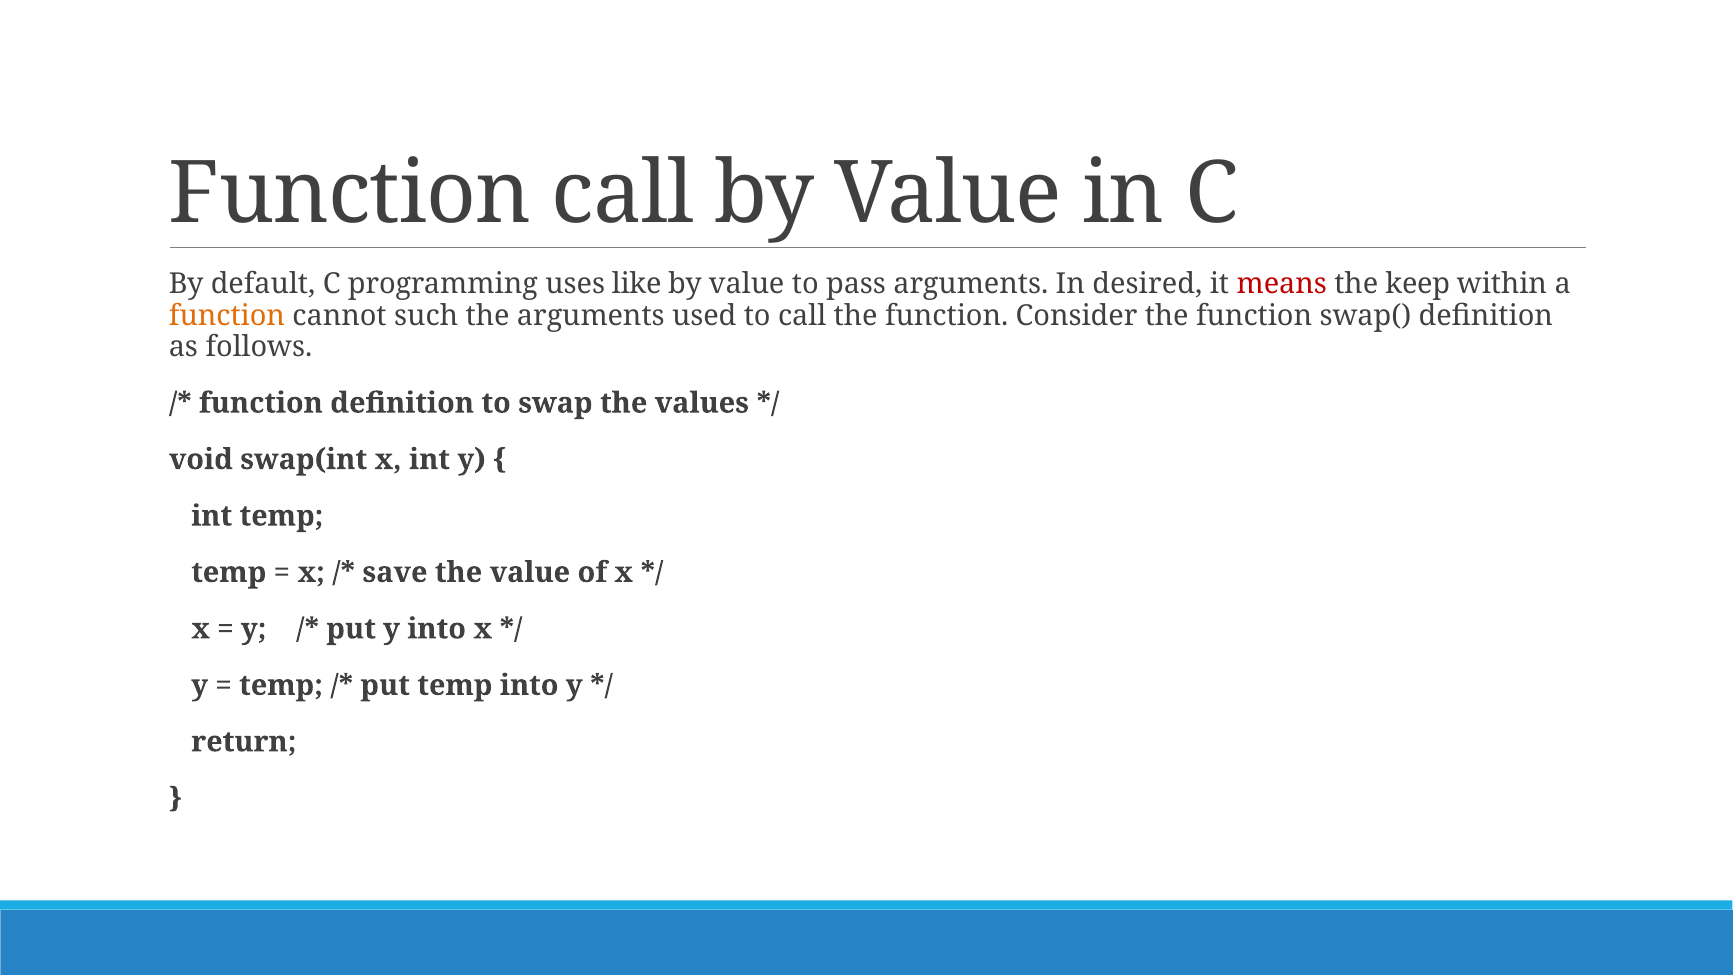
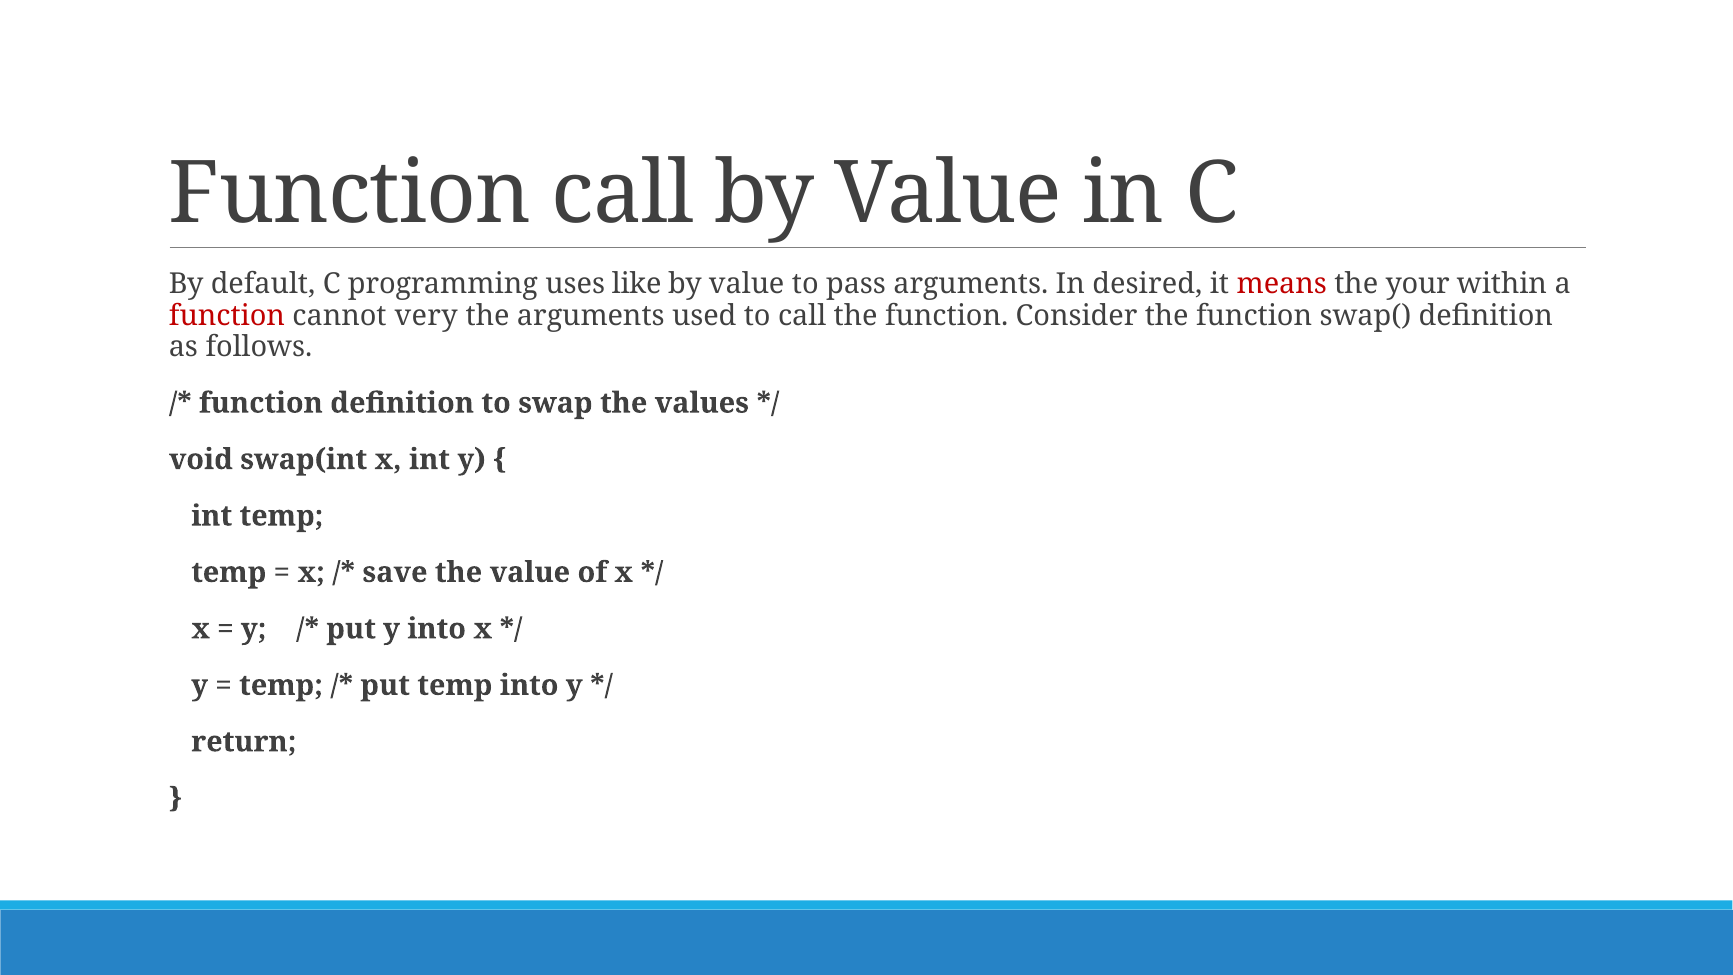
keep: keep -> your
function at (227, 315) colour: orange -> red
such: such -> very
